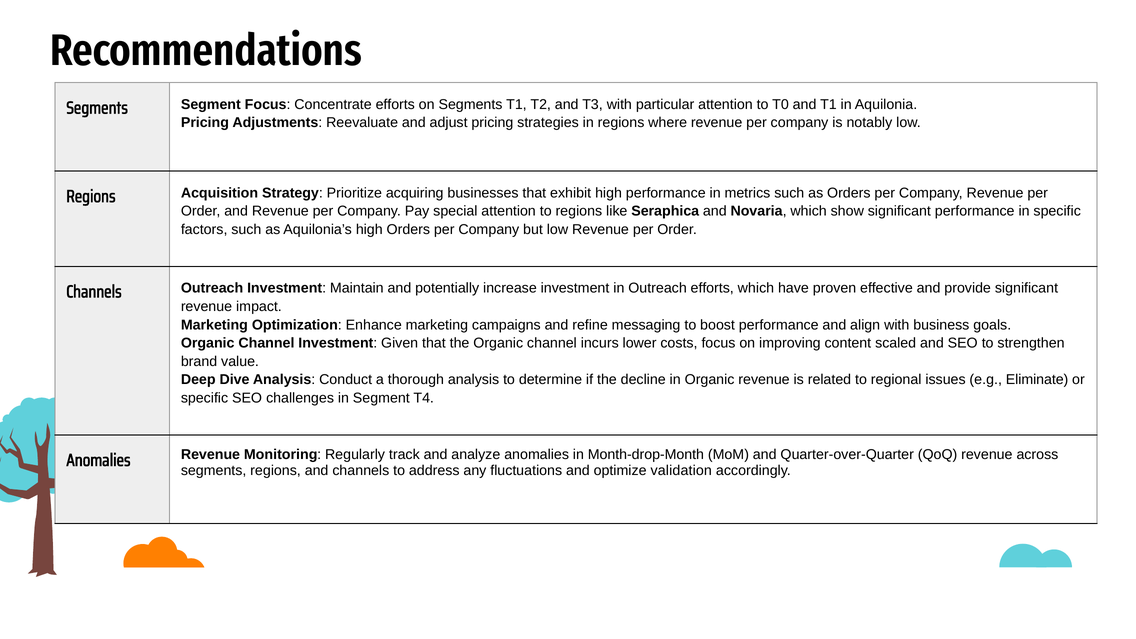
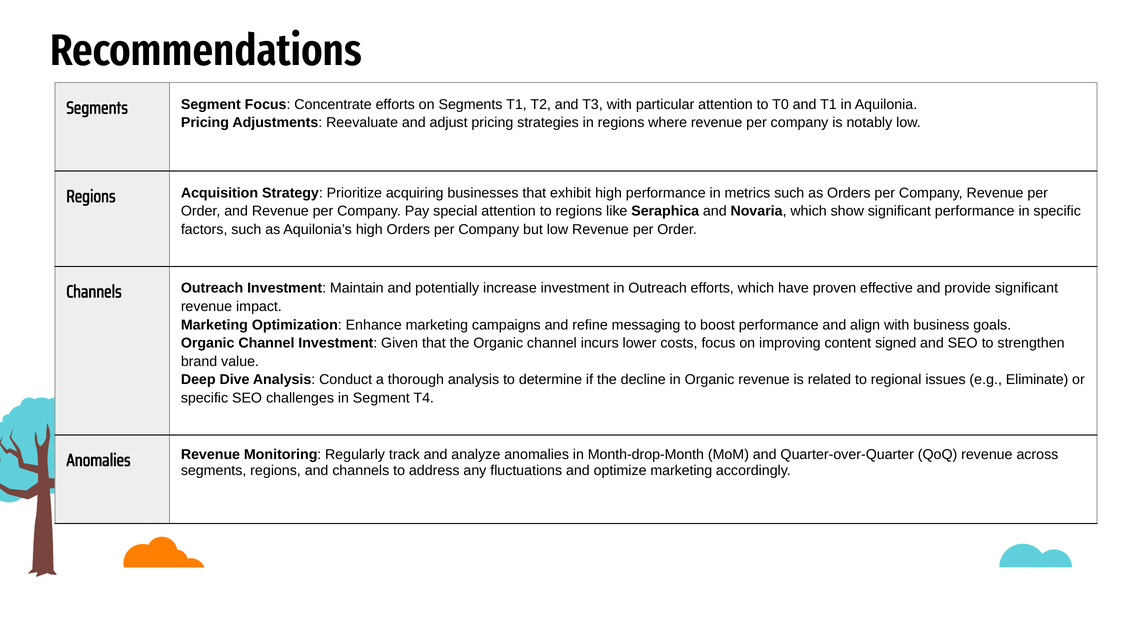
scaled: scaled -> signed
optimize validation: validation -> marketing
